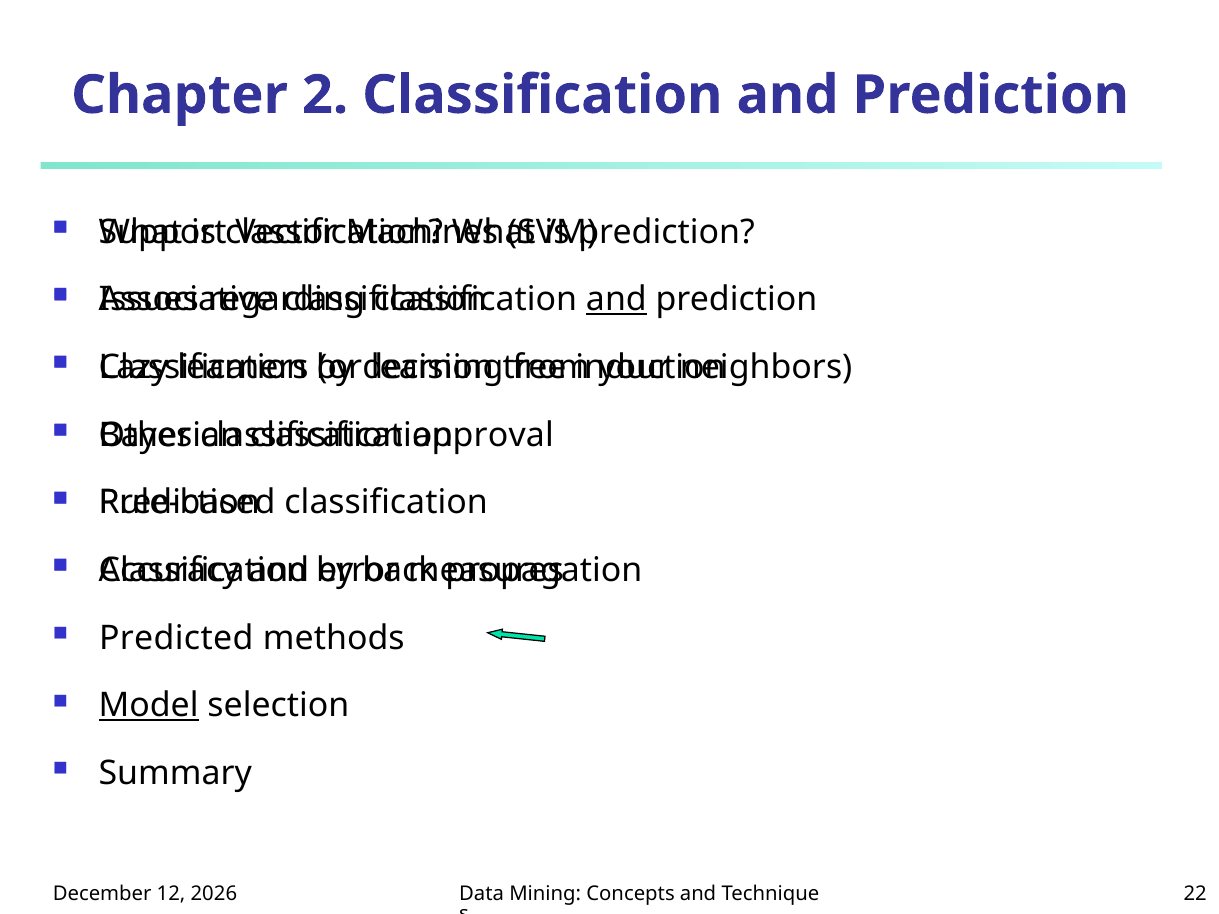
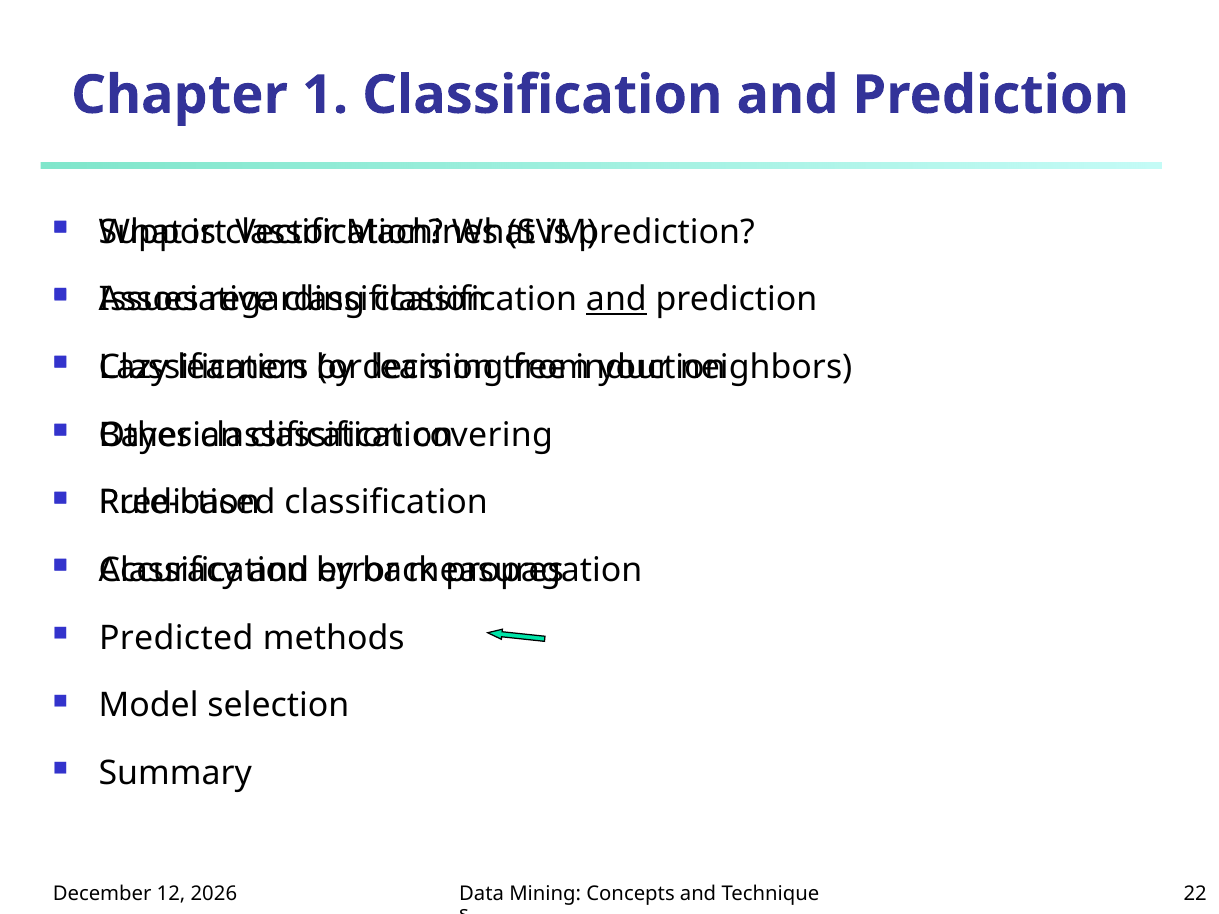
2: 2 -> 1
approval: approval -> covering
Model underline: present -> none
